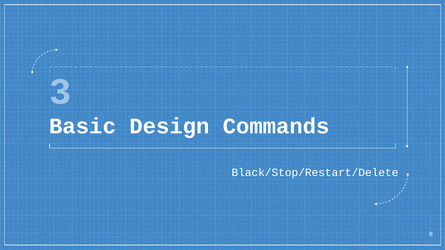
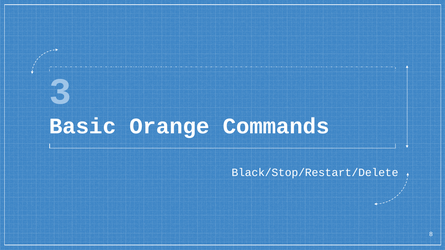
Design: Design -> Orange
